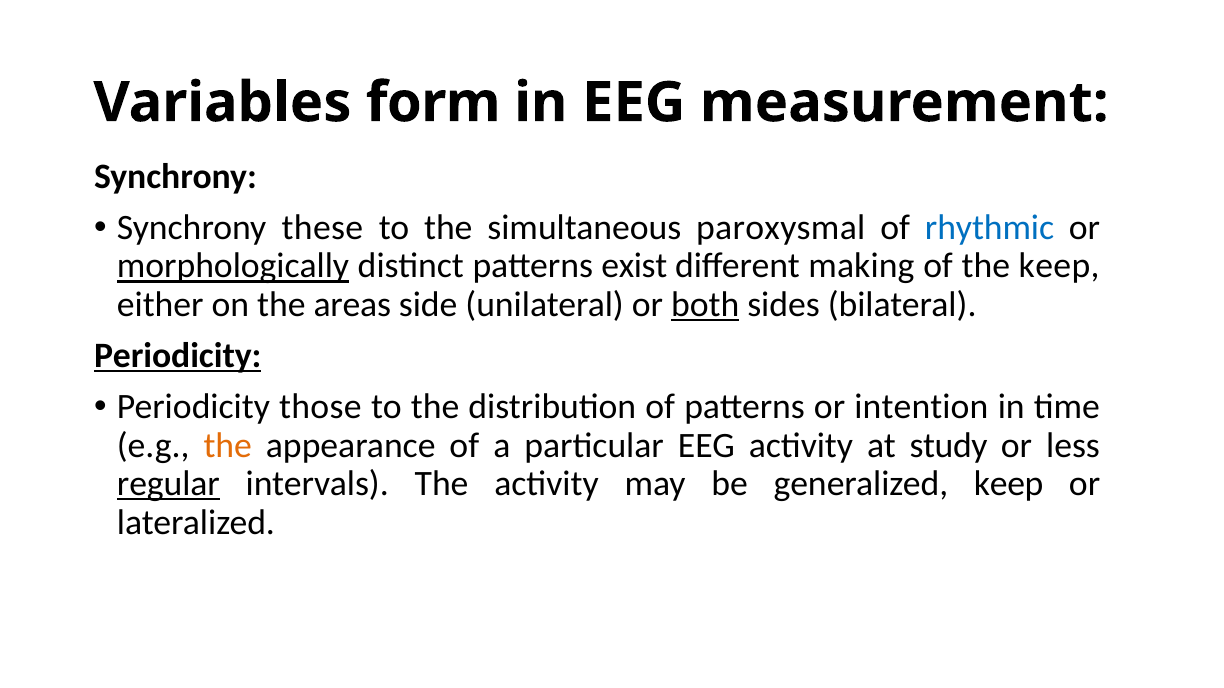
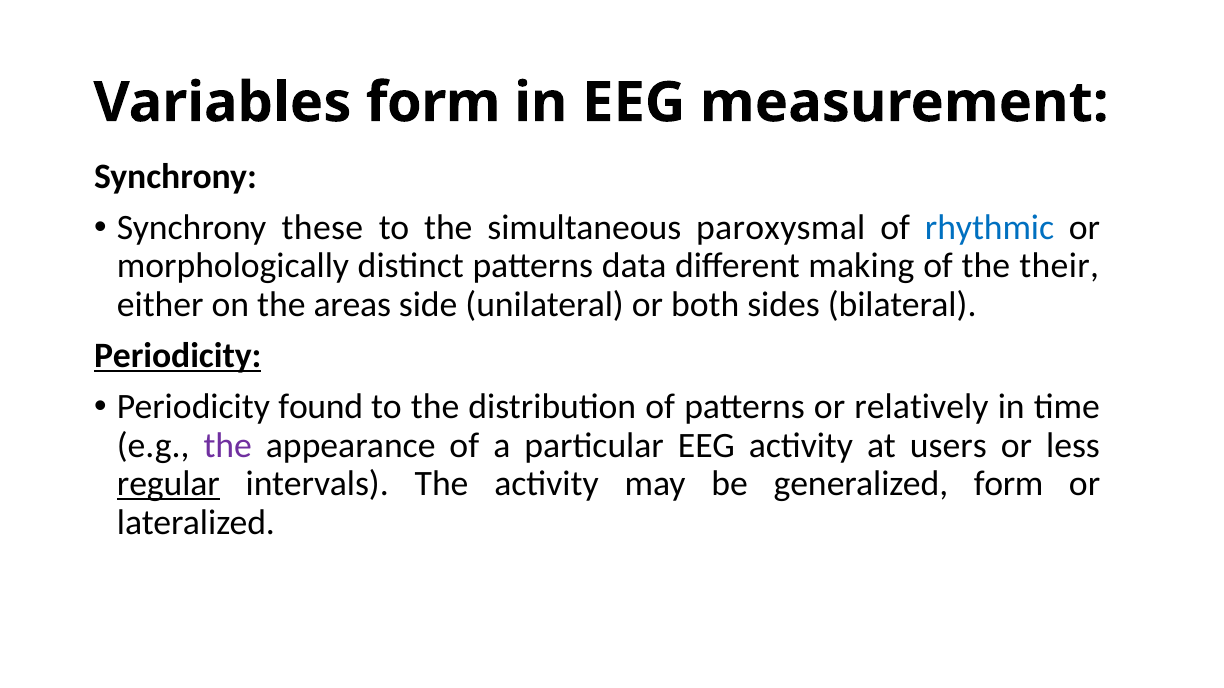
morphologically underline: present -> none
exist: exist -> data
the keep: keep -> their
both underline: present -> none
those: those -> found
intention: intention -> relatively
the at (228, 446) colour: orange -> purple
study: study -> users
generalized keep: keep -> form
